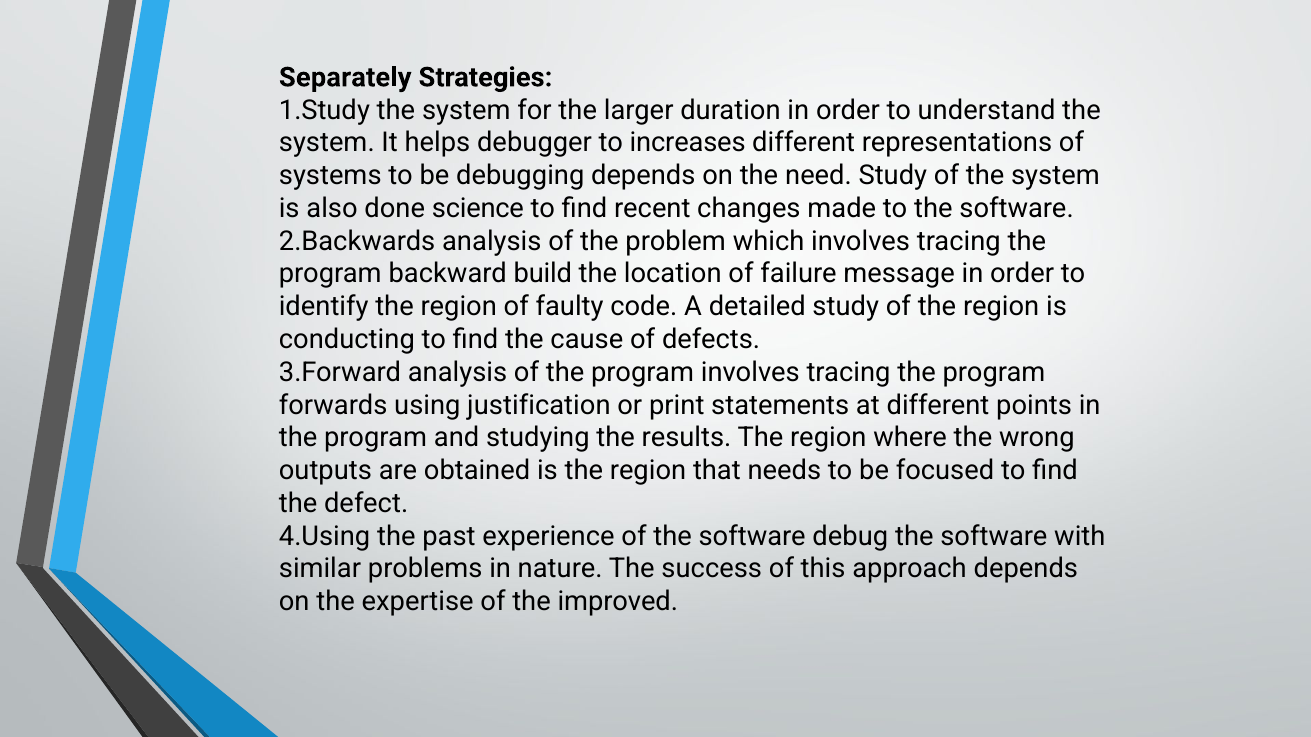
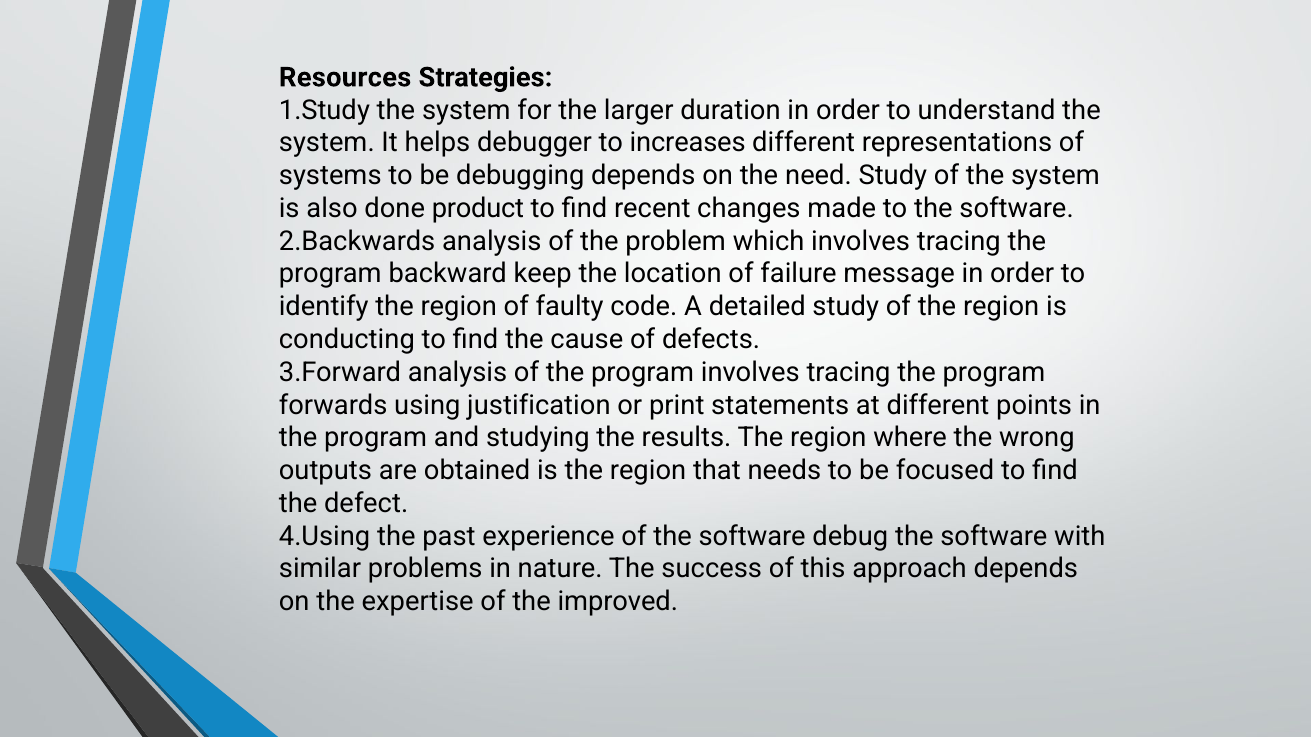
Separately: Separately -> Resources
science: science -> product
build: build -> keep
